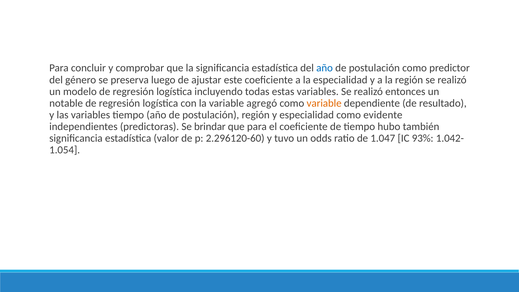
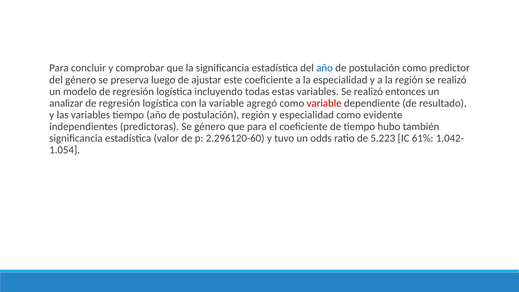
notable: notable -> analizar
variable at (324, 103) colour: orange -> red
Se brindar: brindar -> género
1.047: 1.047 -> 5.223
93%: 93% -> 61%
